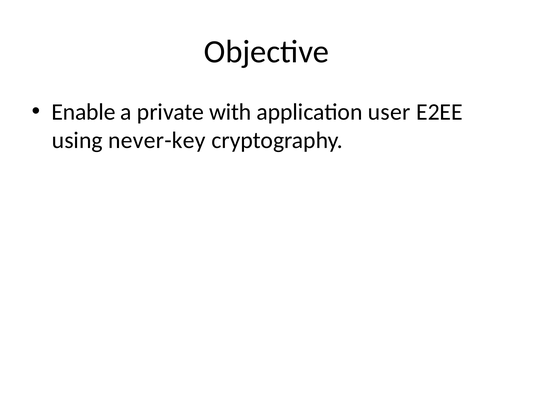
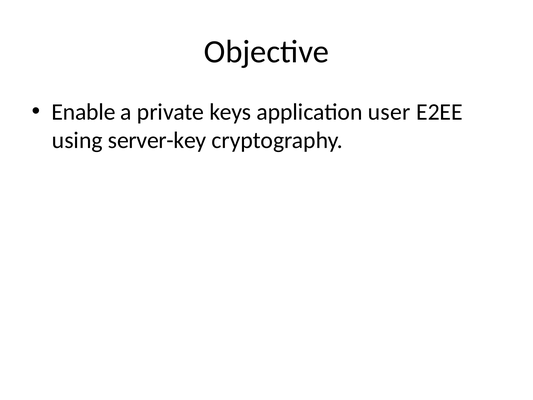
with: with -> keys
never-key: never-key -> server-key
